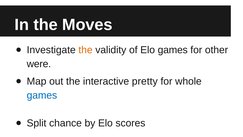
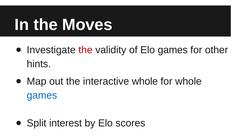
the at (86, 50) colour: orange -> red
were: were -> hints
interactive pretty: pretty -> whole
chance: chance -> interest
